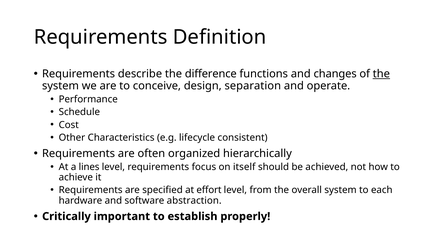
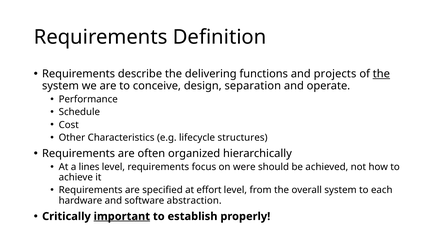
difference: difference -> delivering
changes: changes -> projects
consistent: consistent -> structures
itself: itself -> were
important underline: none -> present
